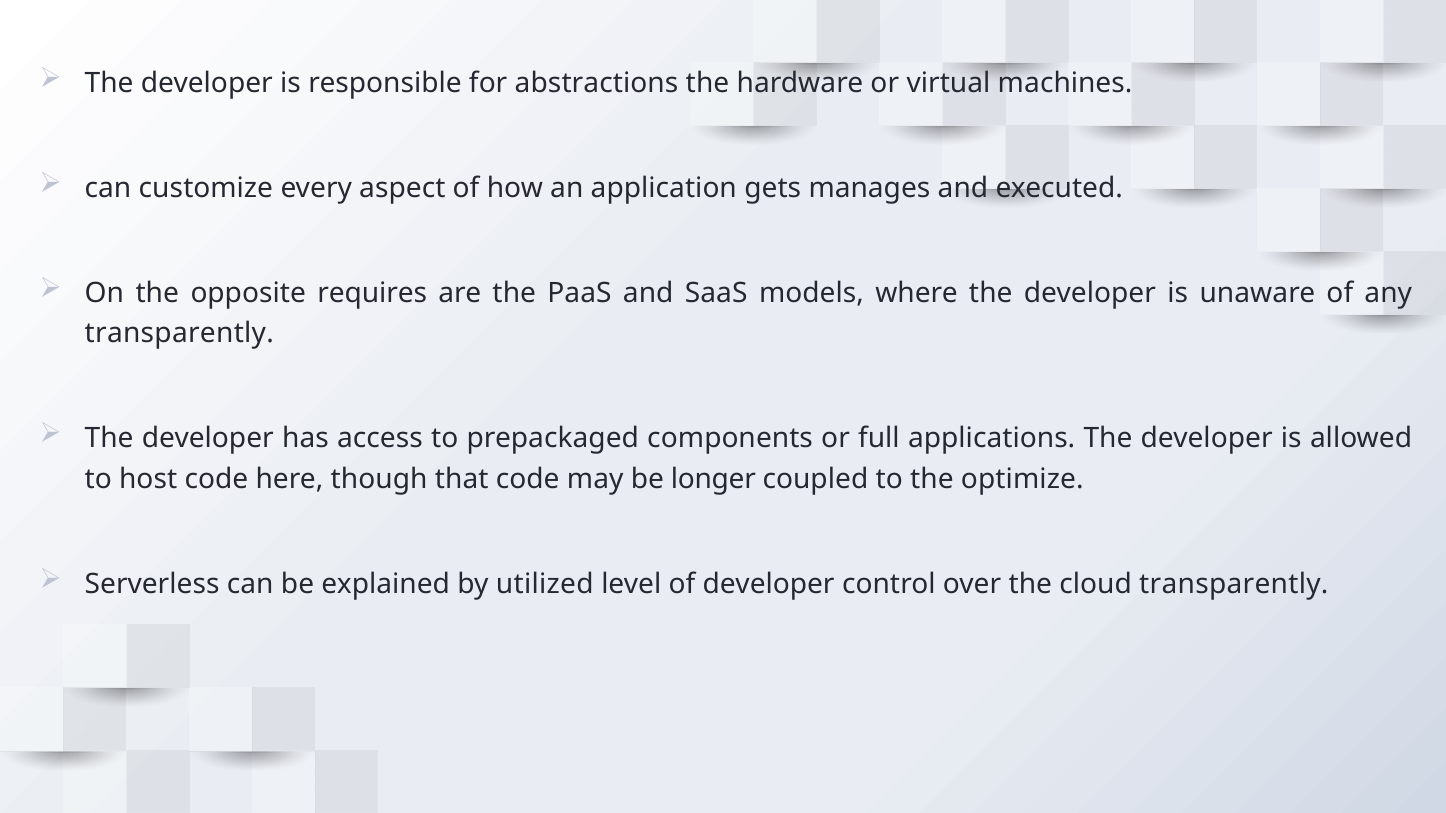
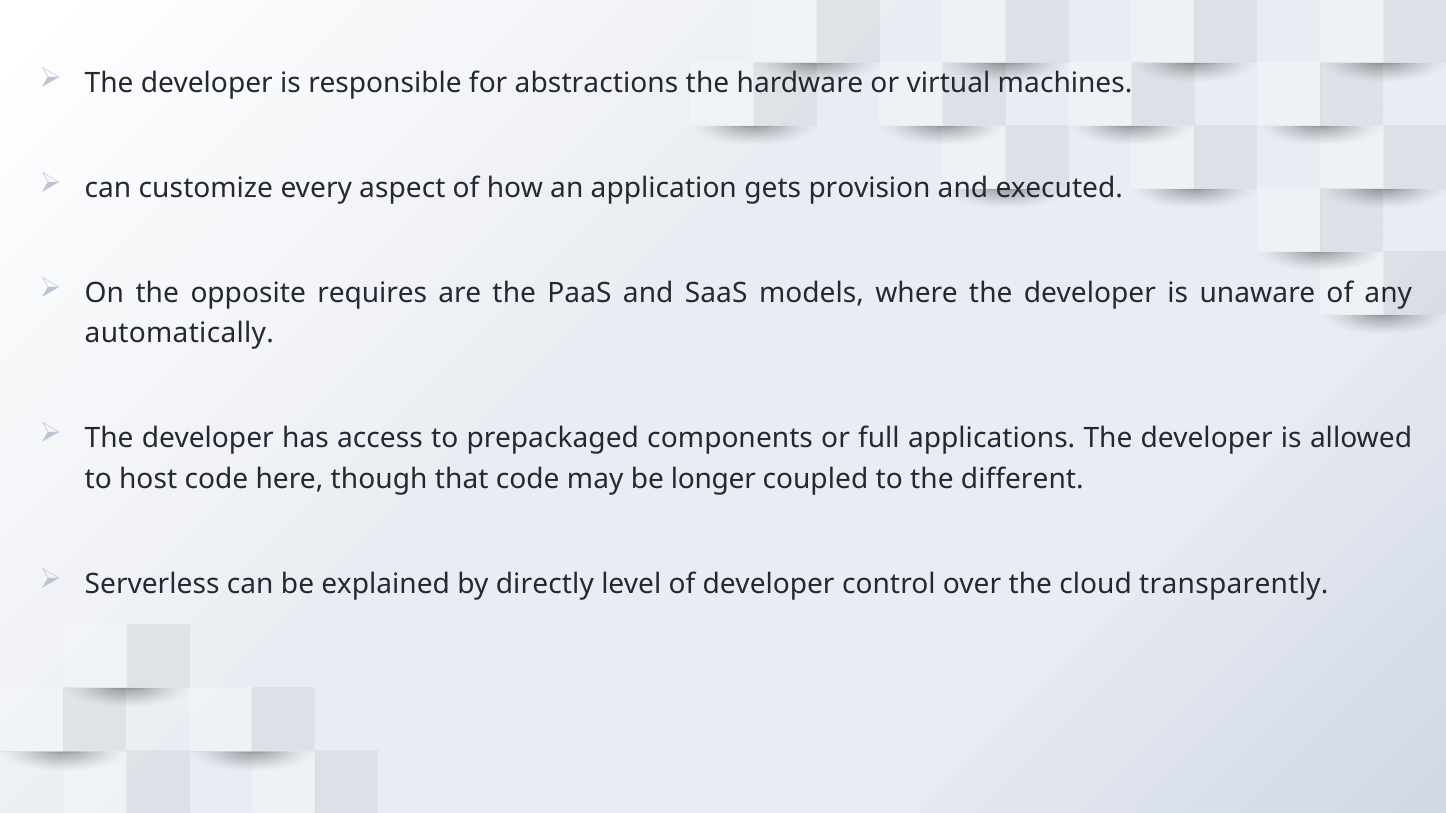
manages: manages -> provision
transparently at (179, 333): transparently -> automatically
optimize: optimize -> different
utilized: utilized -> directly
